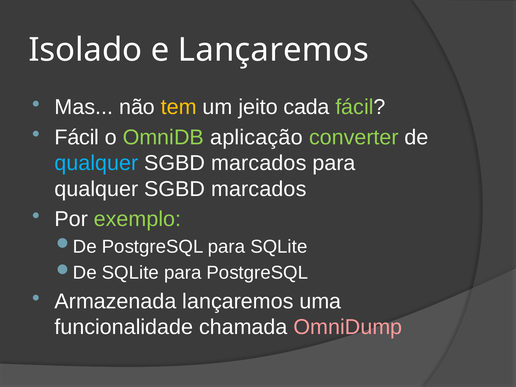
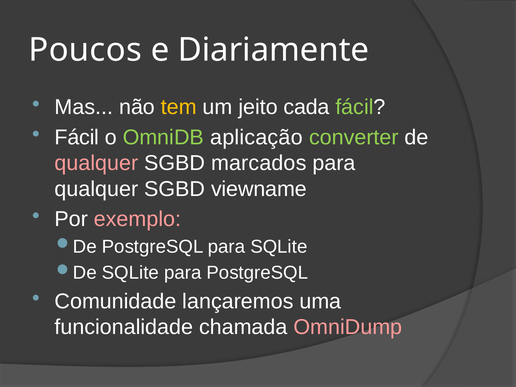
Isolado: Isolado -> Poucos
e Lançaremos: Lançaremos -> Diariamente
qualquer at (96, 163) colour: light blue -> pink
marcados at (259, 189): marcados -> viewname
exemplo colour: light green -> pink
Armazenada: Armazenada -> Comunidade
